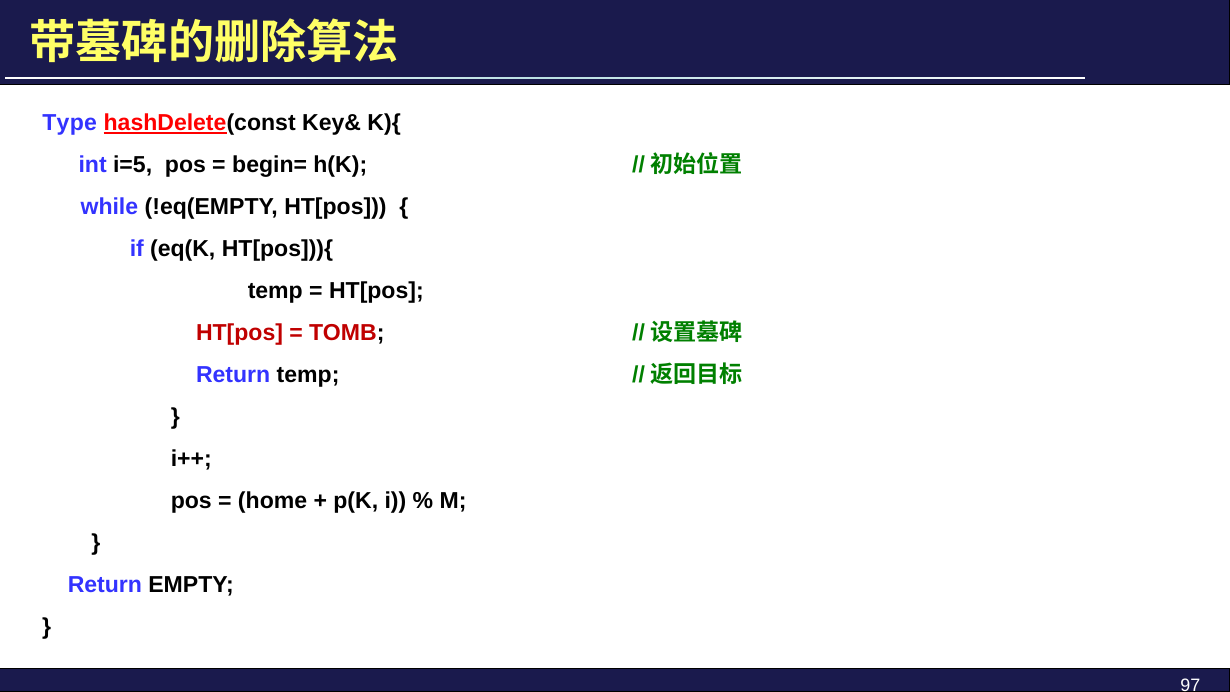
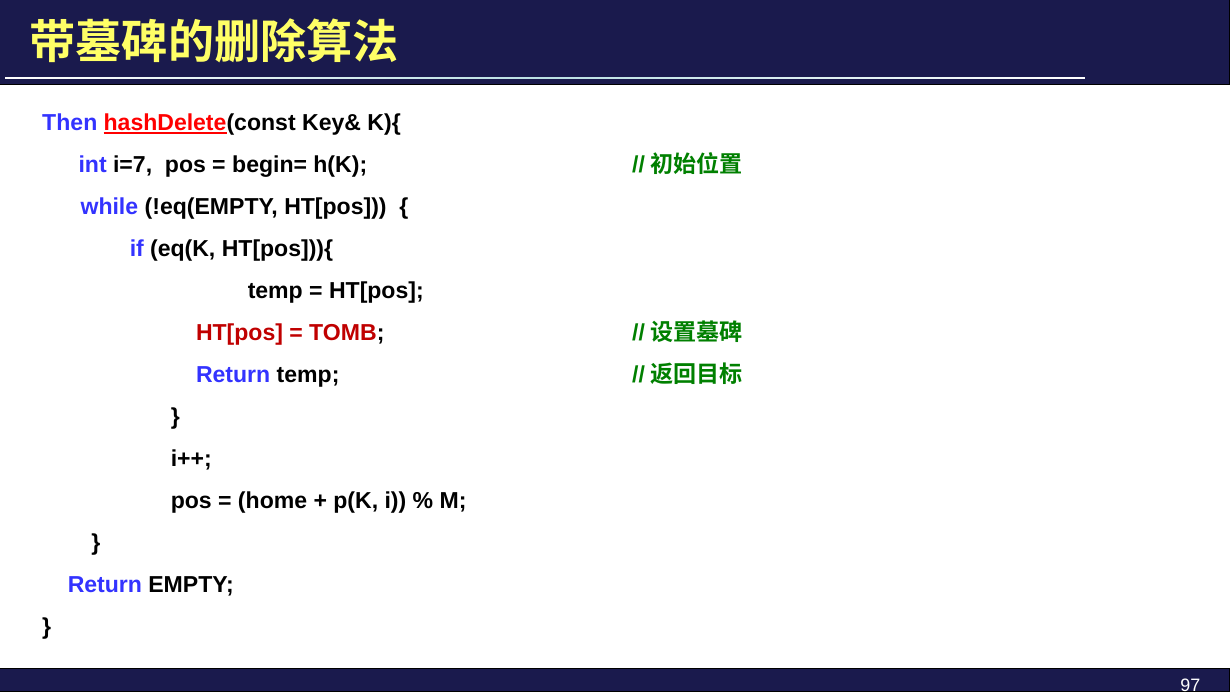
Type: Type -> Then
i=5: i=5 -> i=7
